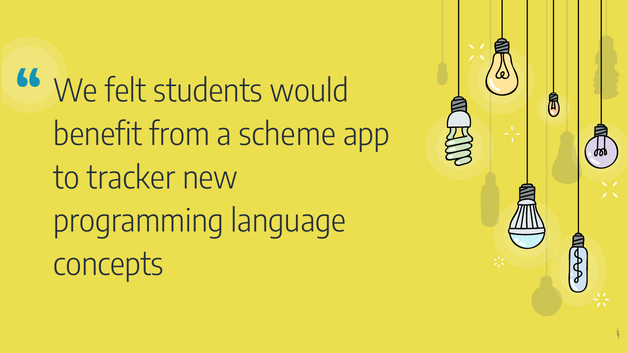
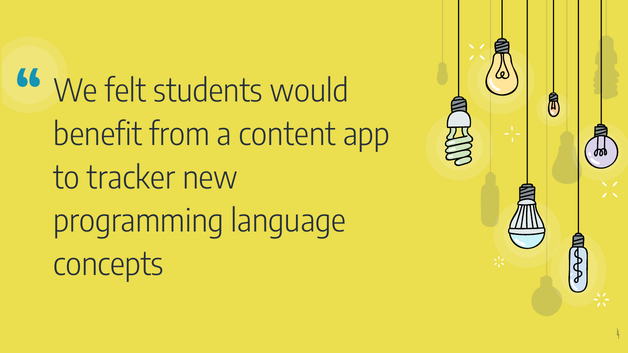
scheme: scheme -> content
